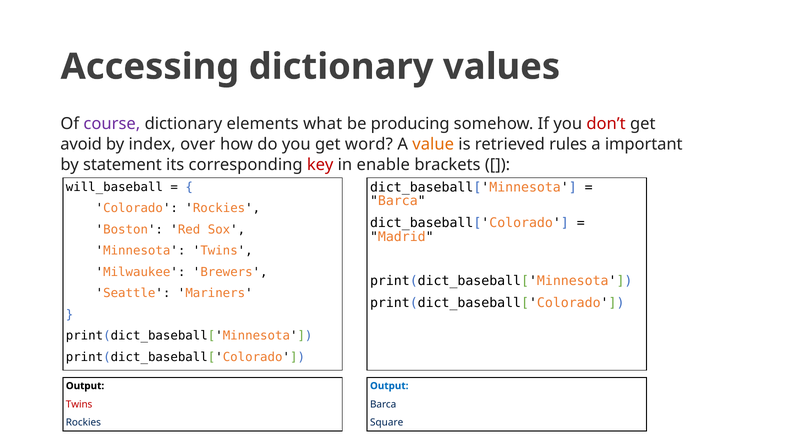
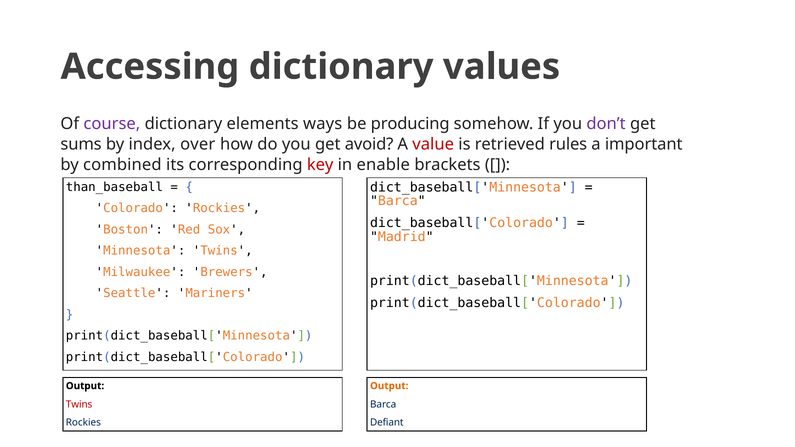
what: what -> ways
don’t colour: red -> purple
avoid: avoid -> sums
word: word -> avoid
value colour: orange -> red
statement: statement -> combined
will_baseball: will_baseball -> than_baseball
Output at (389, 386) colour: blue -> orange
Square: Square -> Defiant
